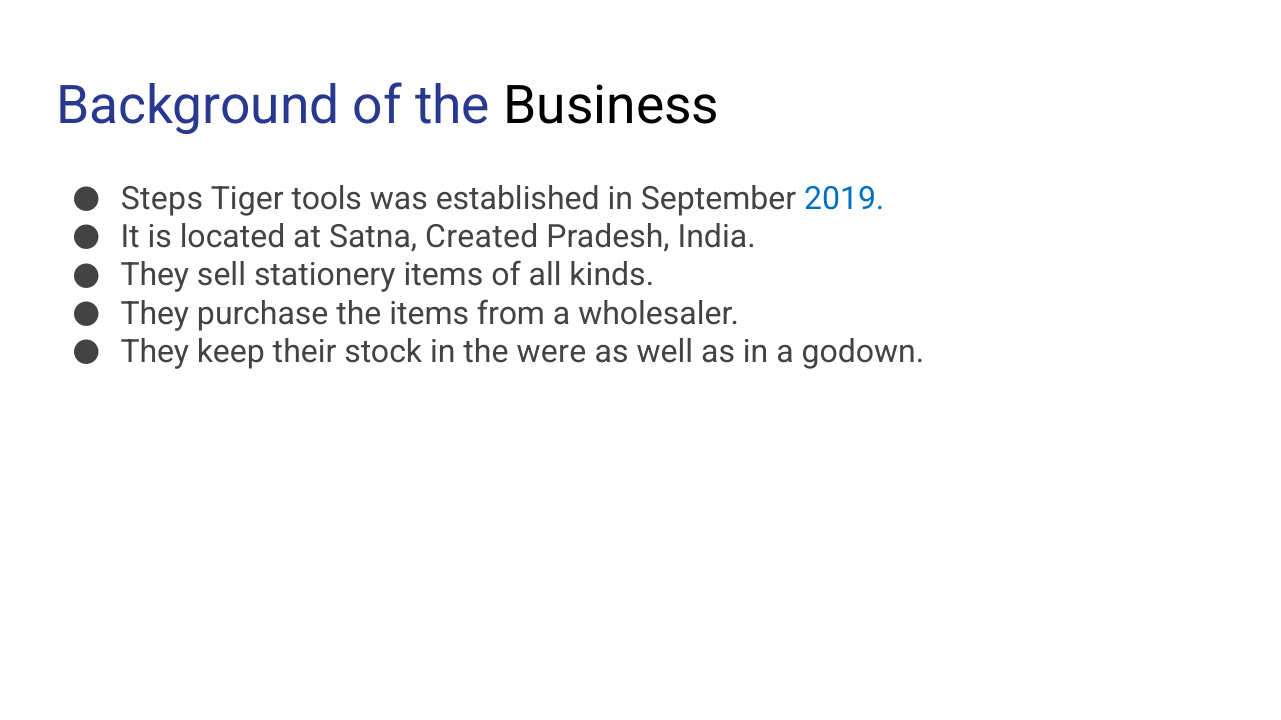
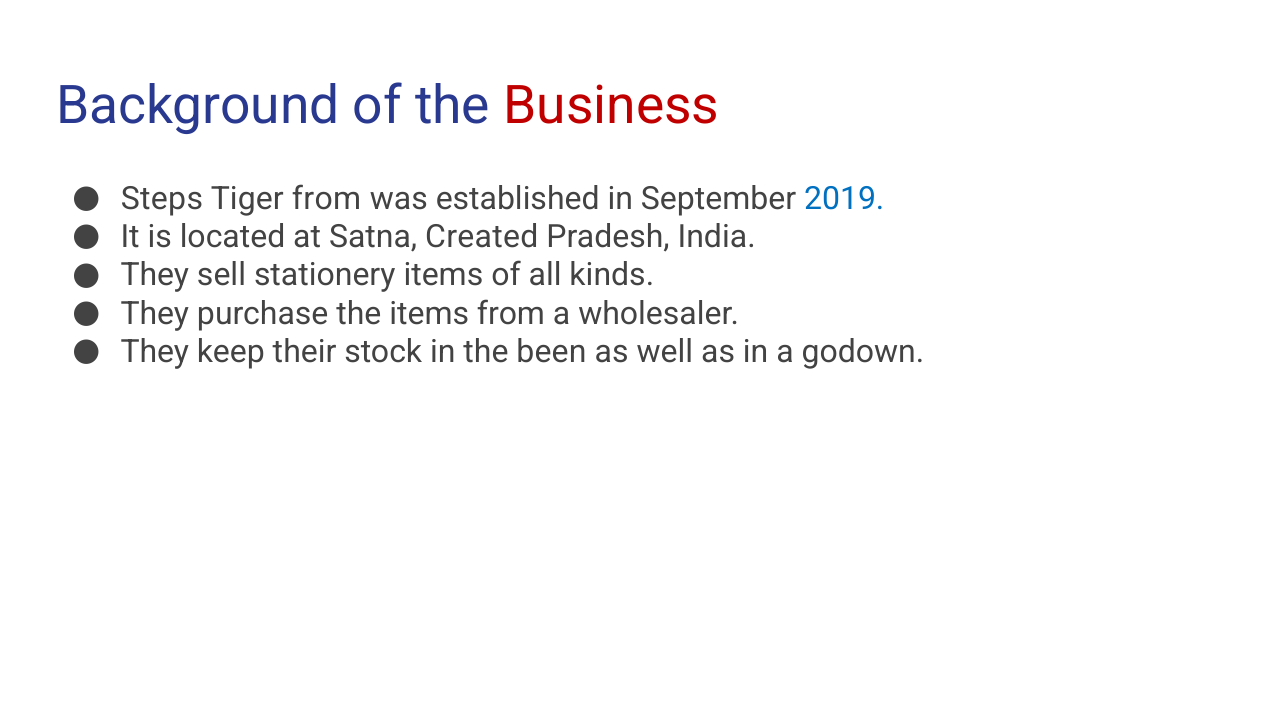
Business colour: black -> red
Tiger tools: tools -> from
were: were -> been
